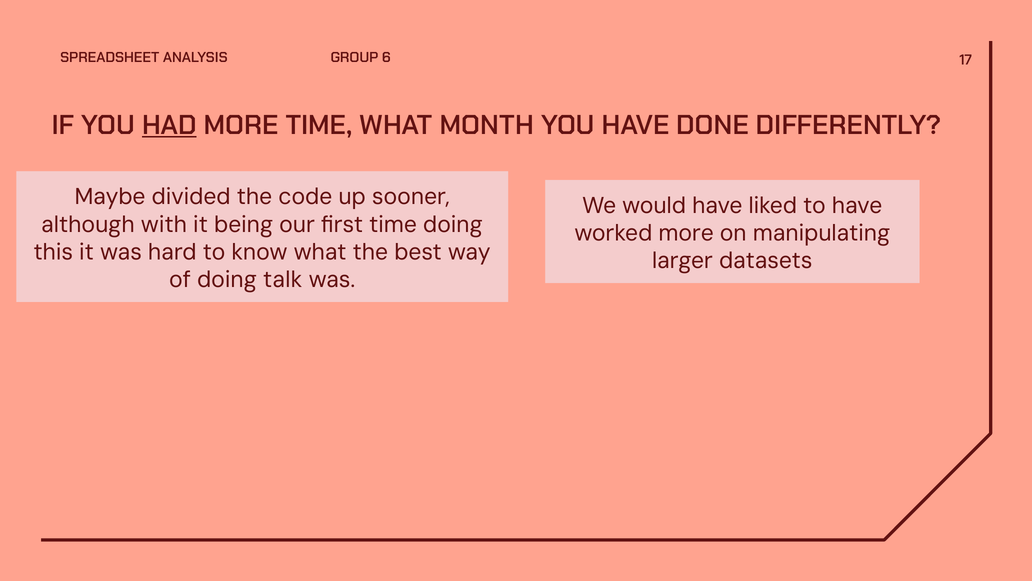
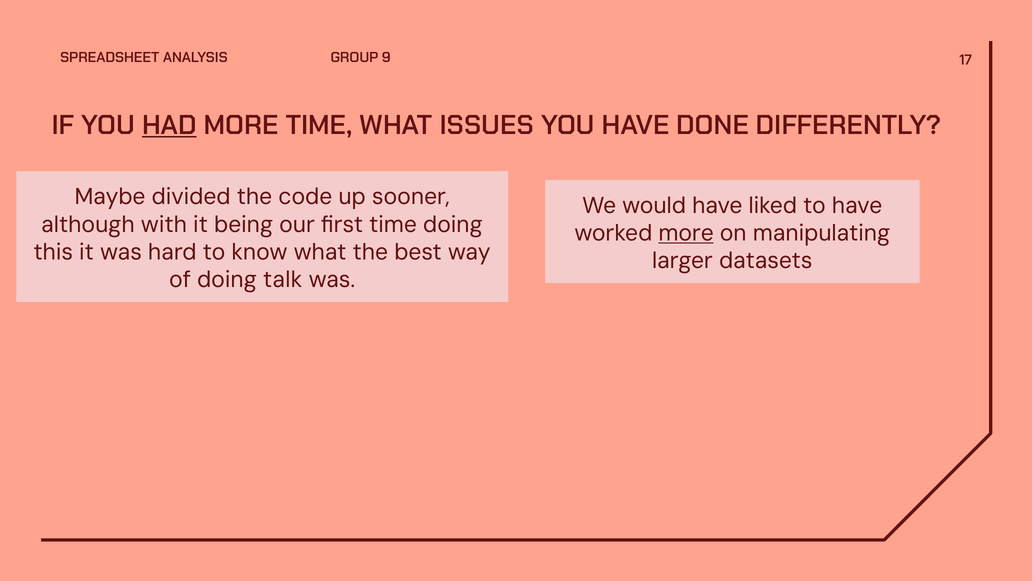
6: 6 -> 9
MONTH: MONTH -> ISSUES
more at (686, 233) underline: none -> present
